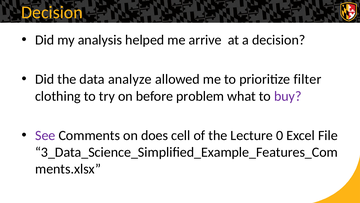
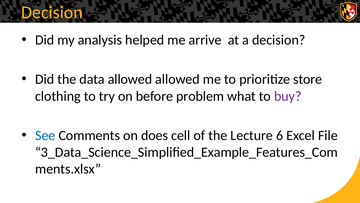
data analyze: analyze -> allowed
filter: filter -> store
See colour: purple -> blue
0: 0 -> 6
